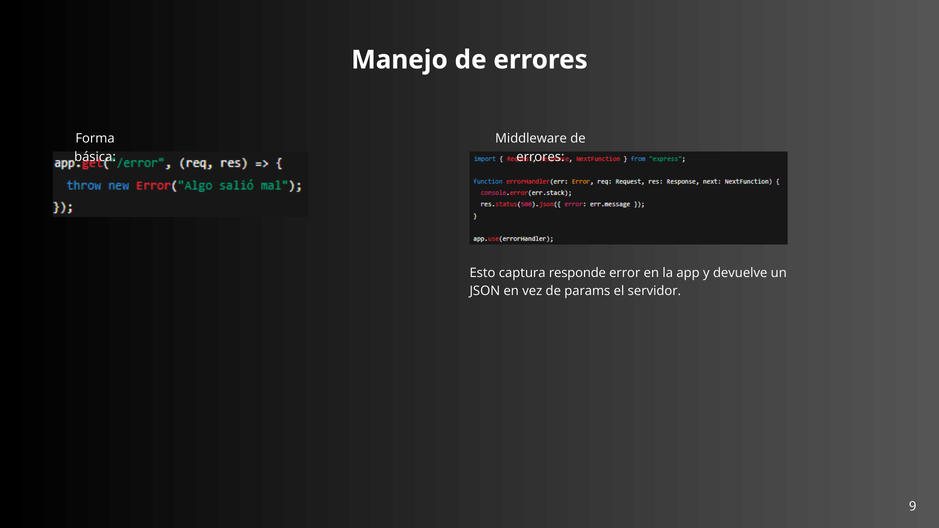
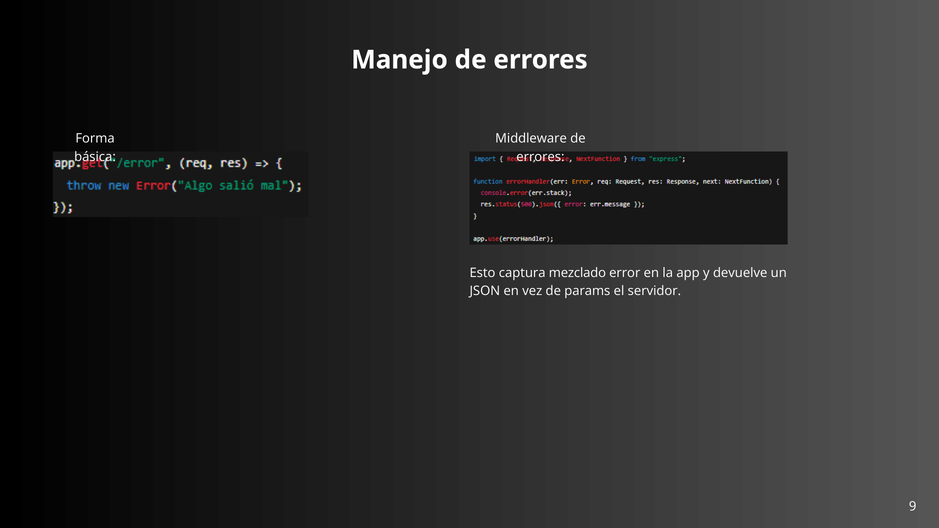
responde: responde -> mezclado
